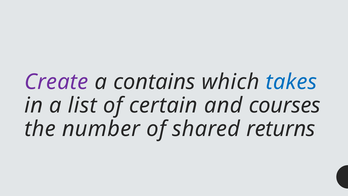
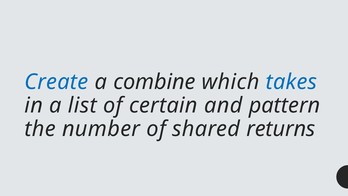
Create colour: purple -> blue
contains: contains -> combine
courses: courses -> pattern
